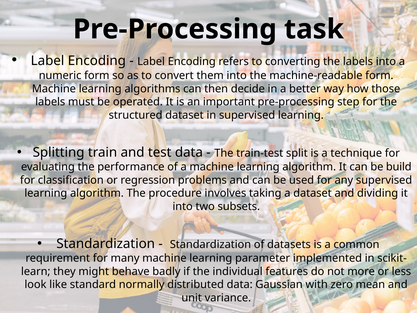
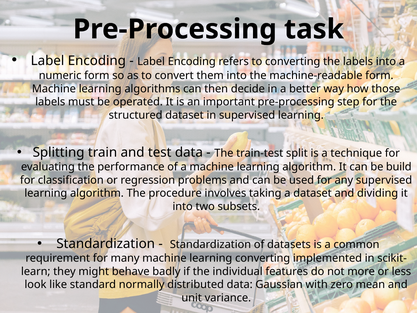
learning parameter: parameter -> converting
